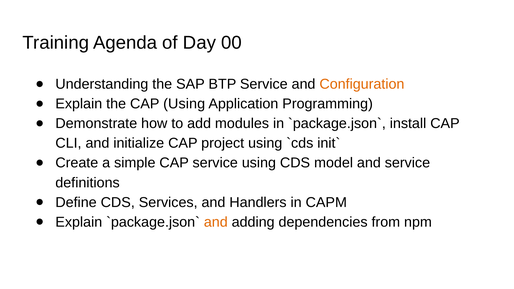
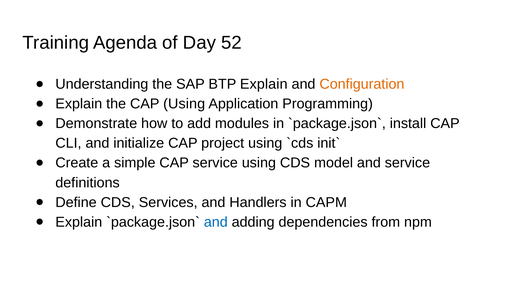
00: 00 -> 52
BTP Service: Service -> Explain
and at (216, 222) colour: orange -> blue
